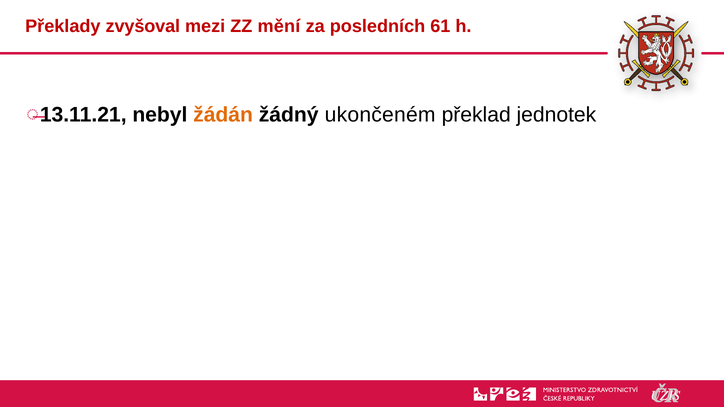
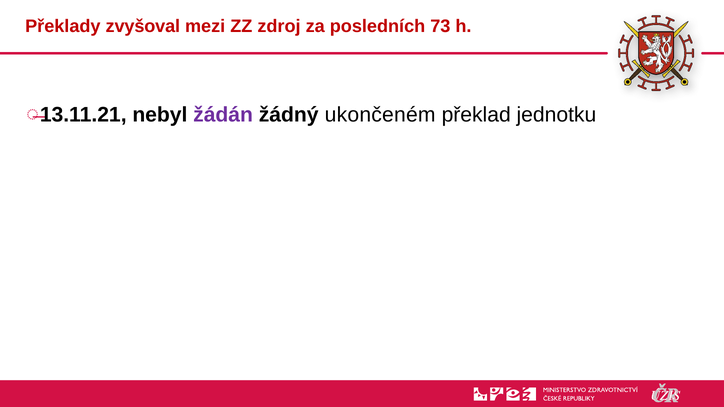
mění: mění -> zdroj
61: 61 -> 73
žádán colour: orange -> purple
jednotek: jednotek -> jednotku
